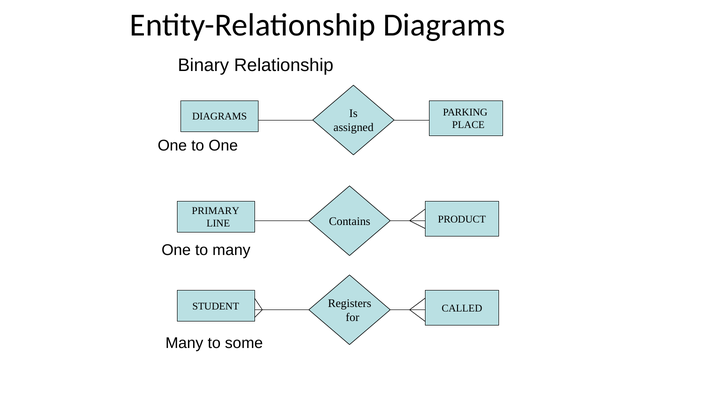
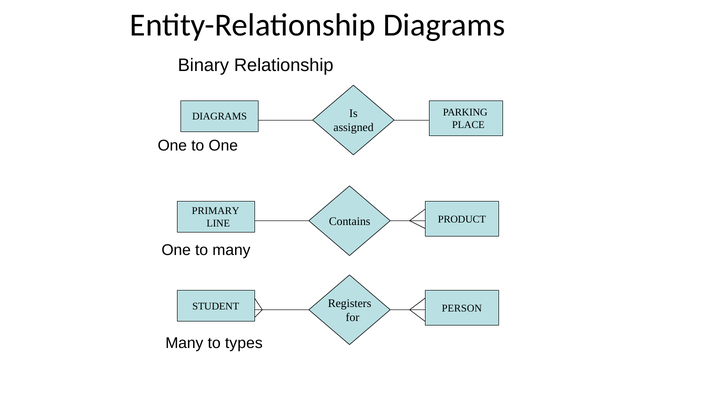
CALLED: CALLED -> PERSON
some: some -> types
